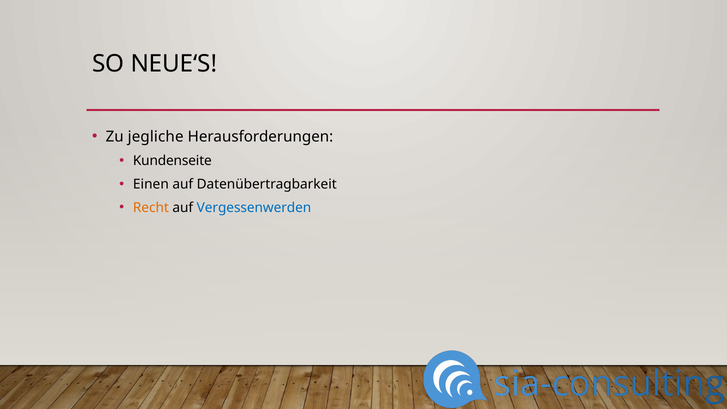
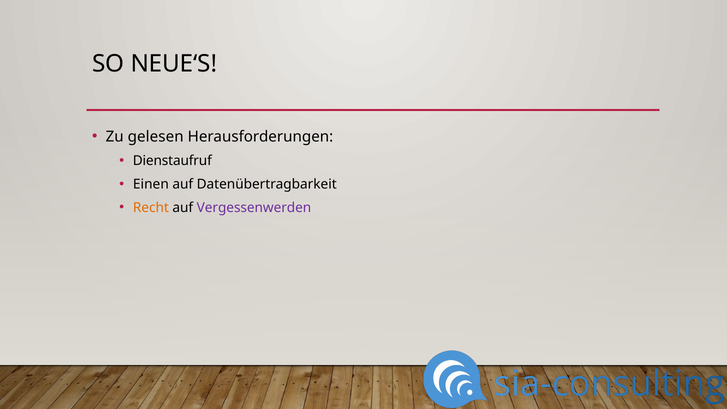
jegliche: jegliche -> gelesen
Kundenseite: Kundenseite -> Dienstaufruf
Vergessenwerden colour: blue -> purple
